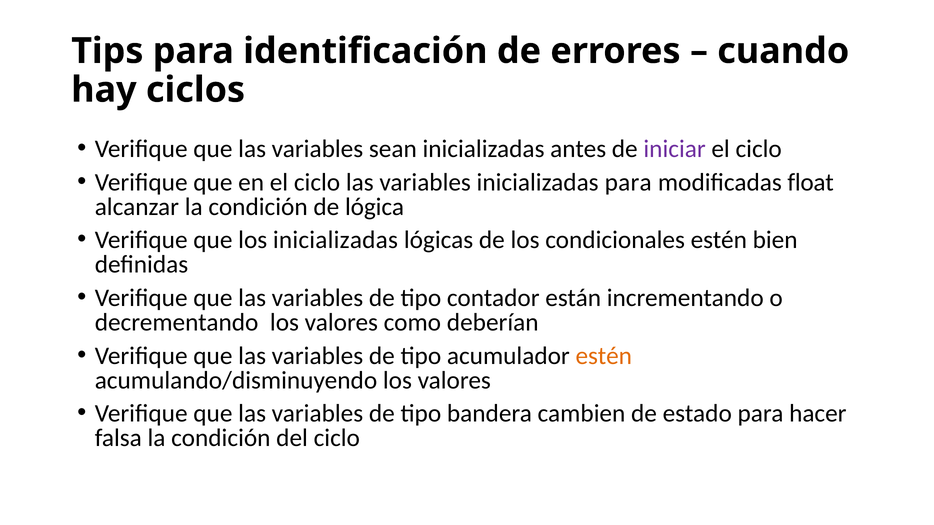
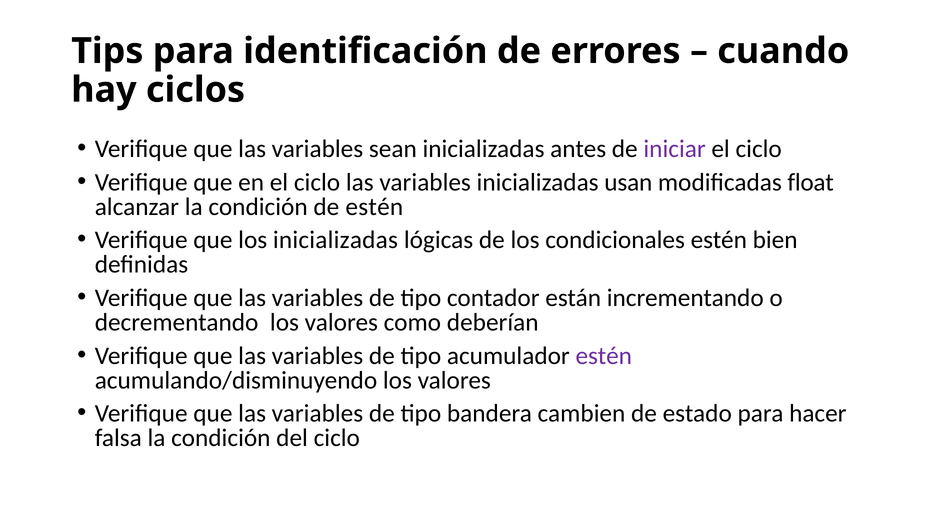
inicializadas para: para -> usan
de lógica: lógica -> estén
estén at (604, 356) colour: orange -> purple
